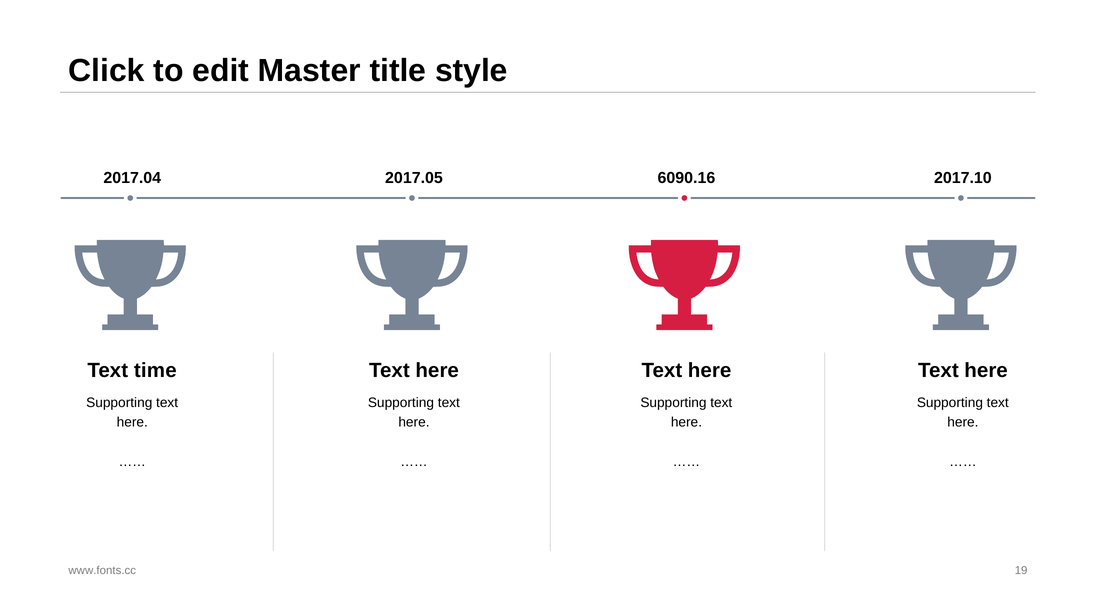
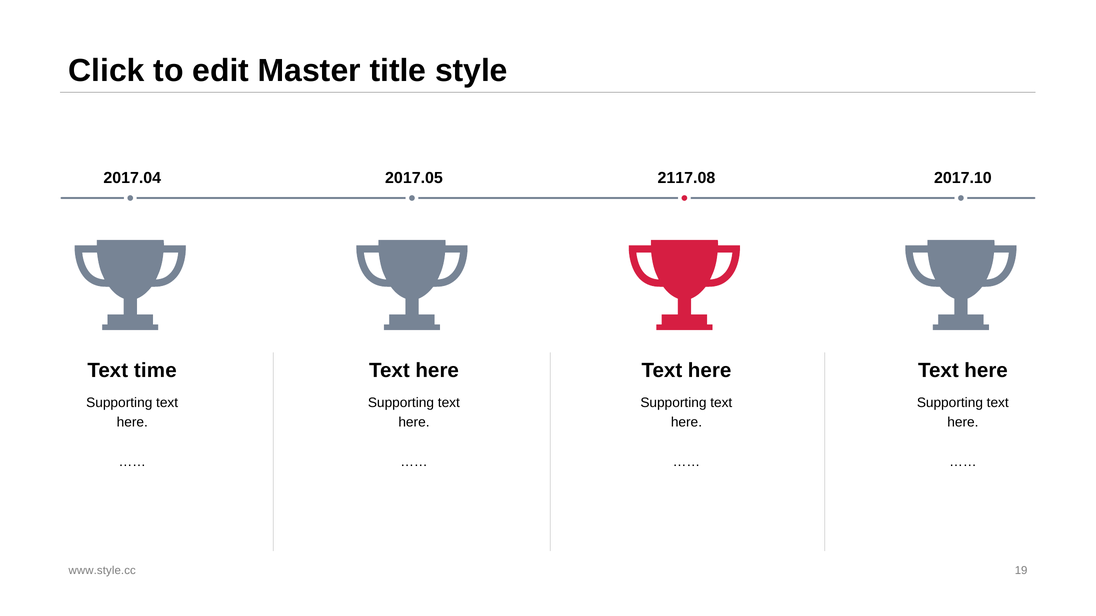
6090.16: 6090.16 -> 2117.08
www.fonts.cc: www.fonts.cc -> www.style.cc
